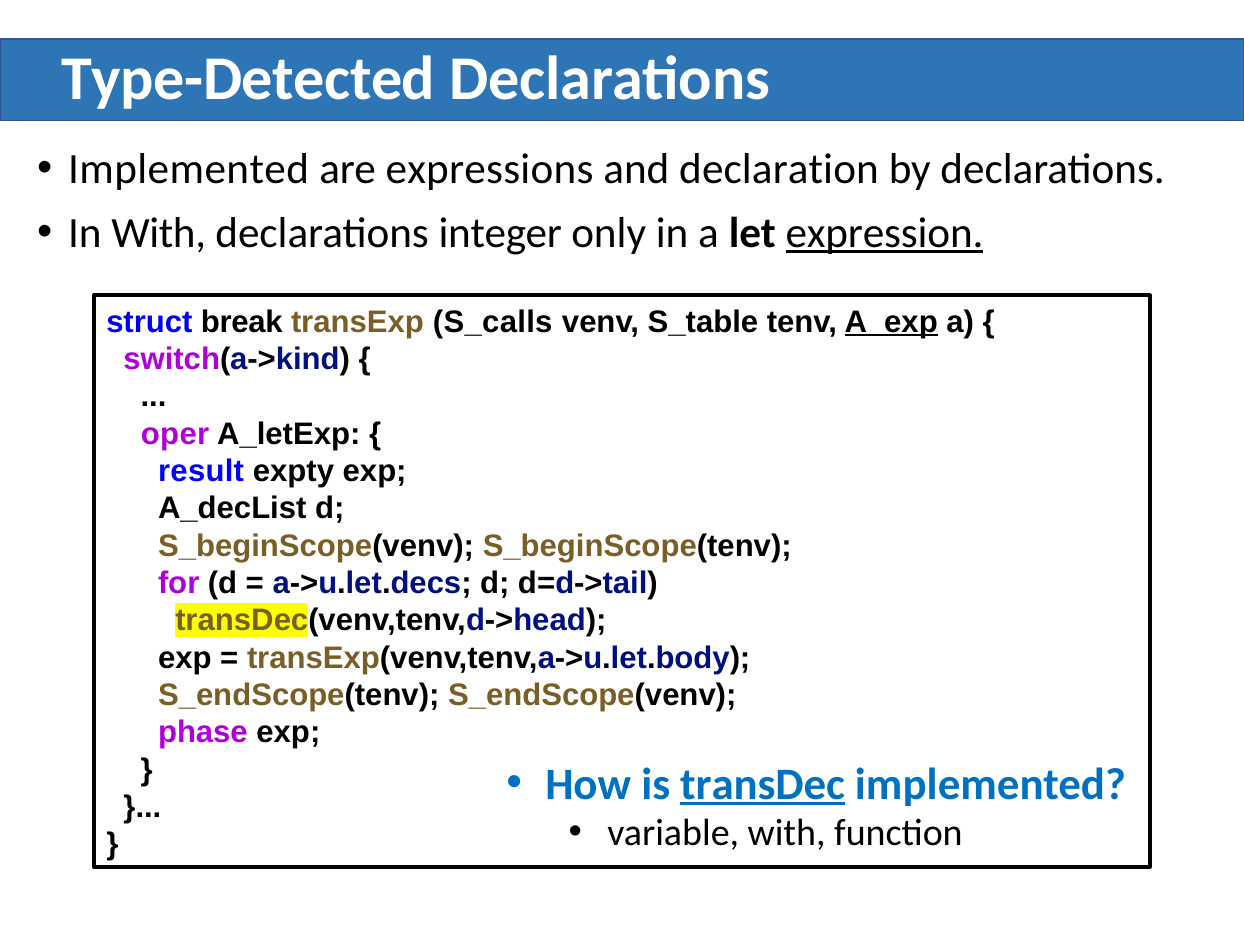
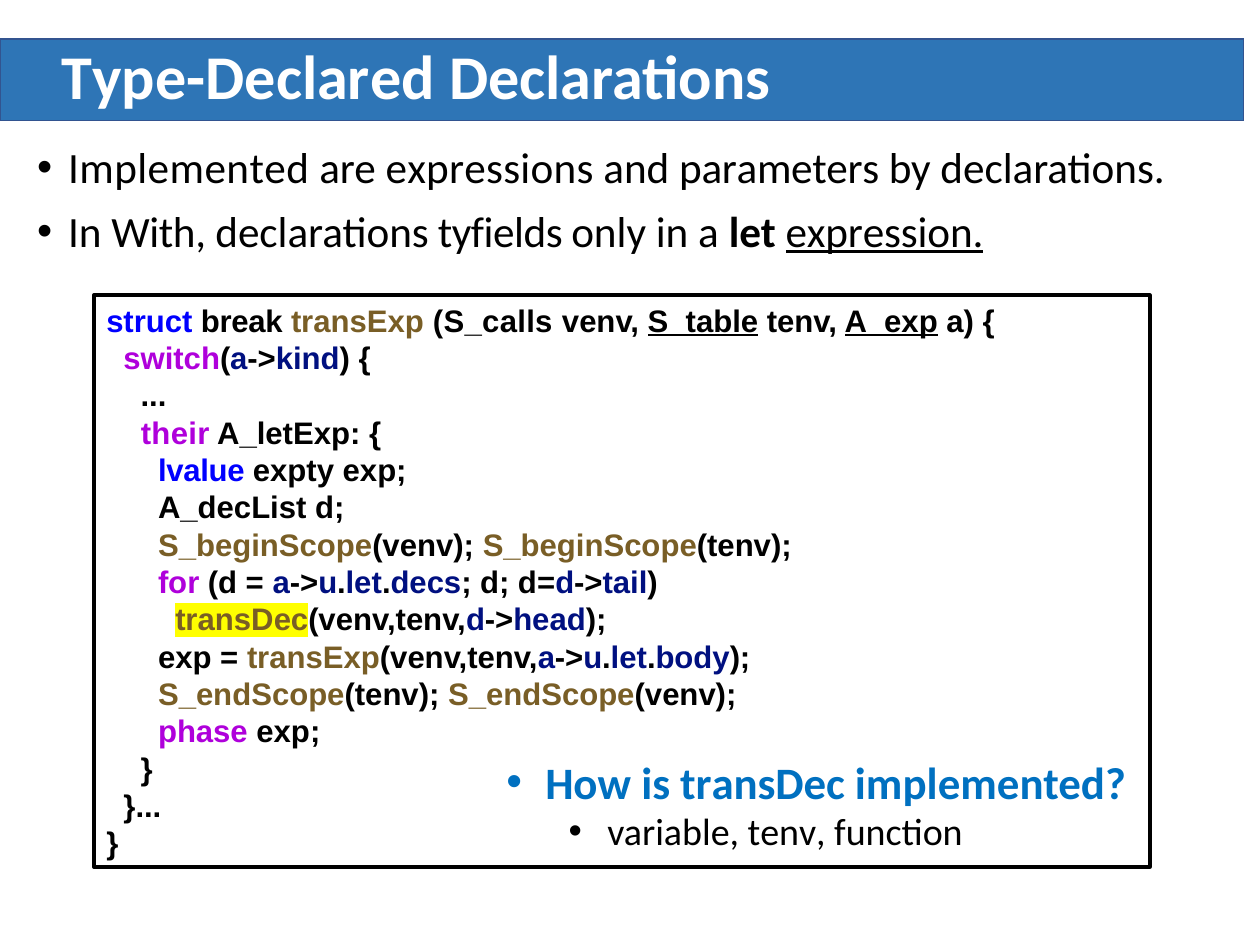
Type-Detected: Type-Detected -> Type-Declared
declaration: declaration -> parameters
integer: integer -> tyfields
S_table underline: none -> present
oper: oper -> their
result: result -> lvalue
transDec underline: present -> none
variable with: with -> tenv
